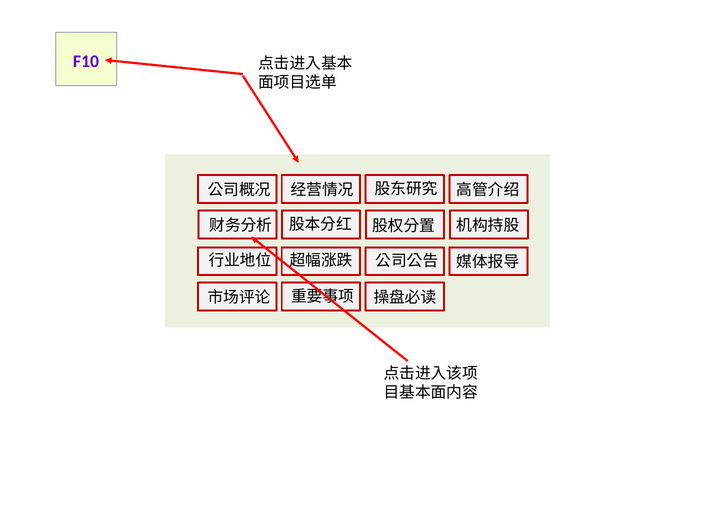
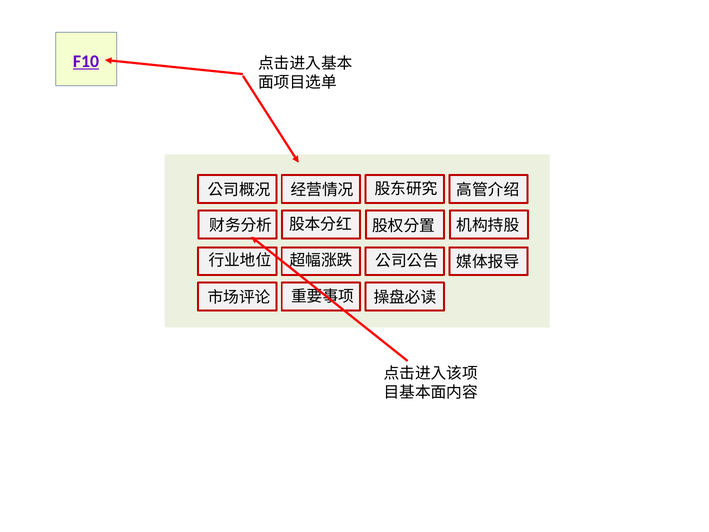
F10 underline: none -> present
